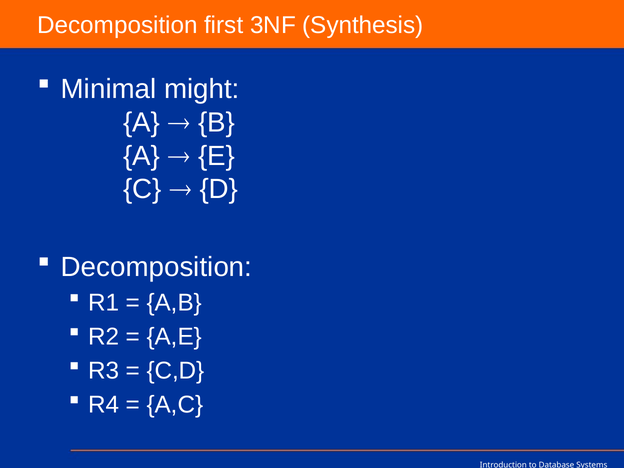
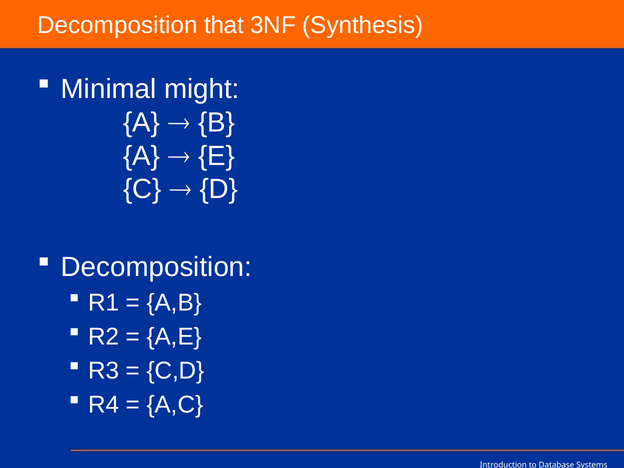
first: first -> that
